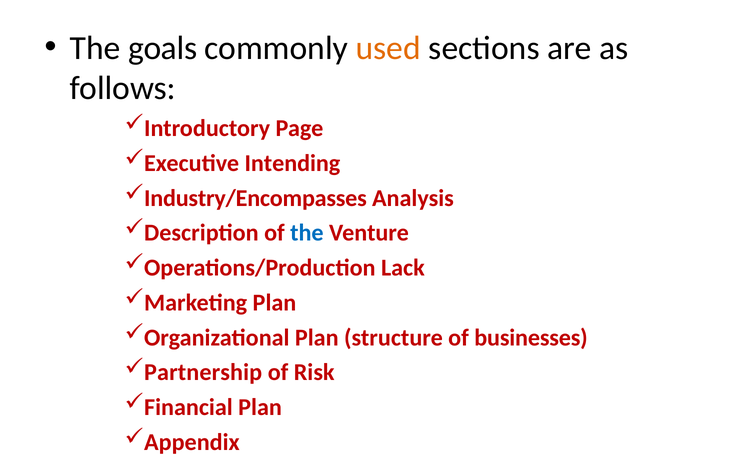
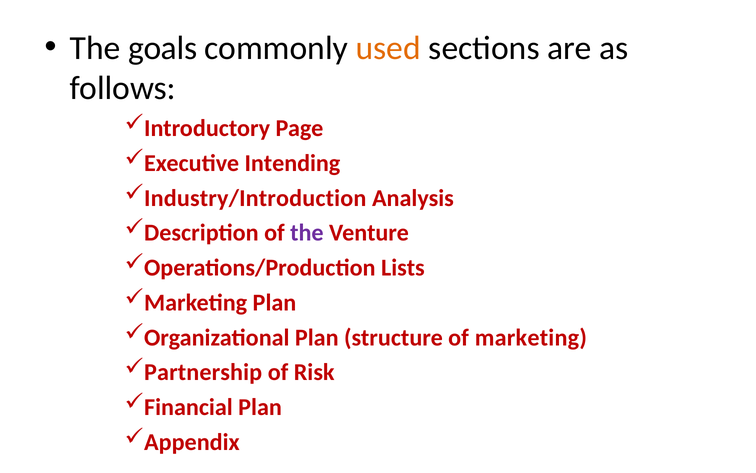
Industry/Encompasses: Industry/Encompasses -> Industry/Introduction
the at (307, 233) colour: blue -> purple
Lack: Lack -> Lists
of businesses: businesses -> marketing
